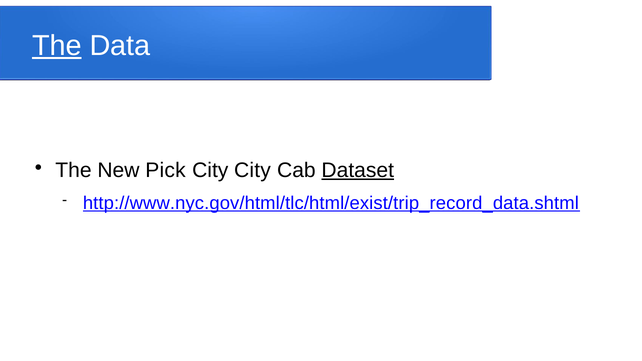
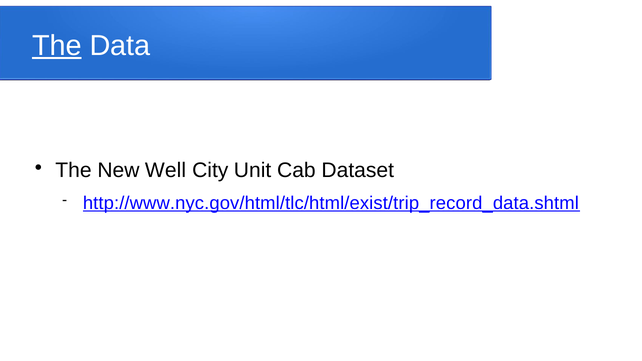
Pick: Pick -> Well
City City: City -> Unit
Dataset underline: present -> none
